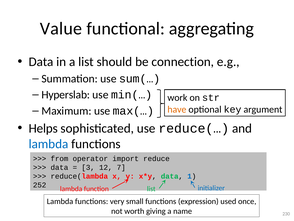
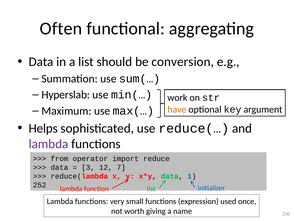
Value: Value -> Often
connection: connection -> conversion
lambda at (49, 144) colour: blue -> purple
